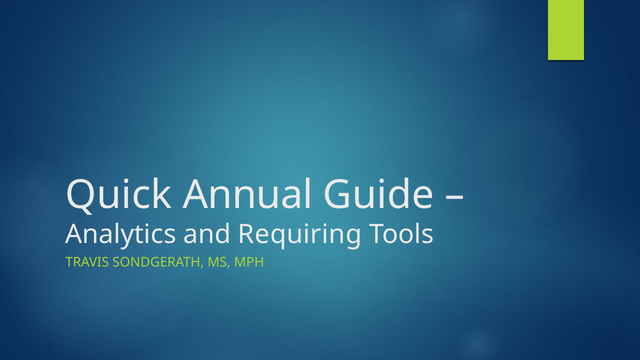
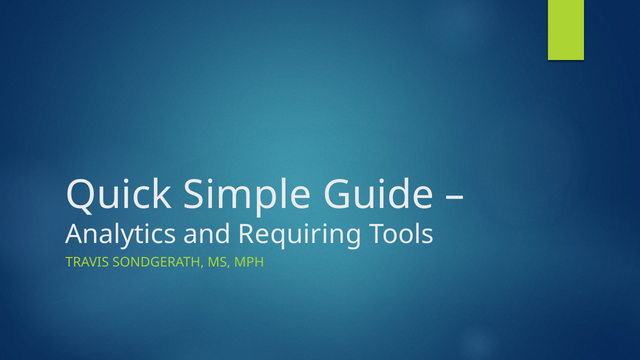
Annual: Annual -> Simple
